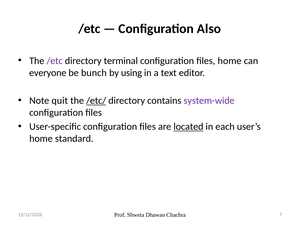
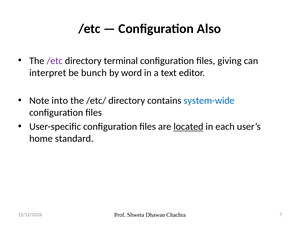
files home: home -> giving
everyone: everyone -> interpret
using: using -> word
quit: quit -> into
/etc/ underline: present -> none
system-wide colour: purple -> blue
